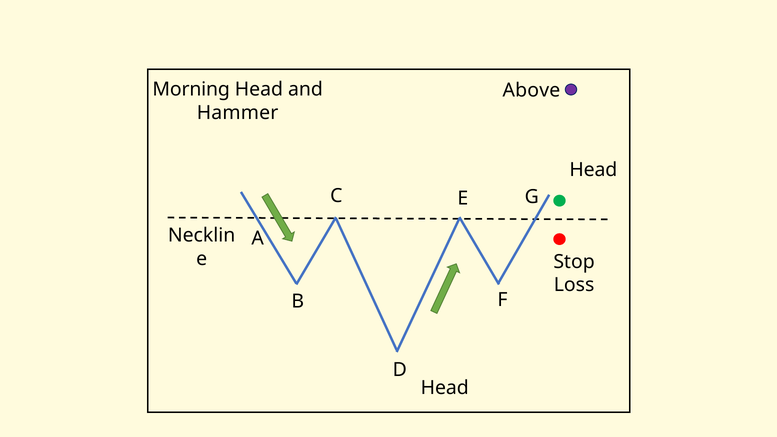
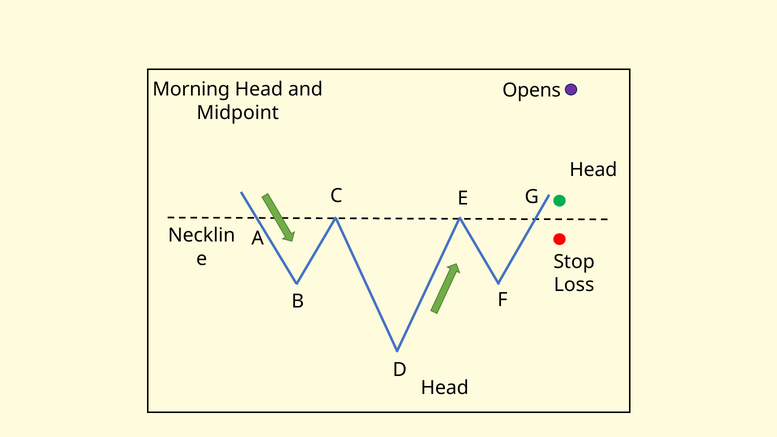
Above: Above -> Opens
Hammer: Hammer -> Midpoint
